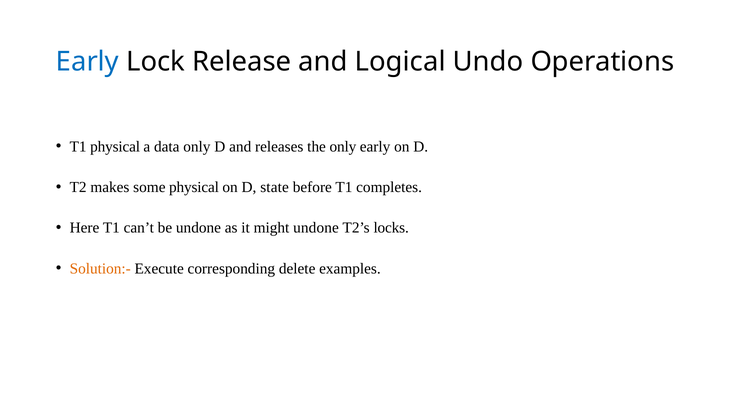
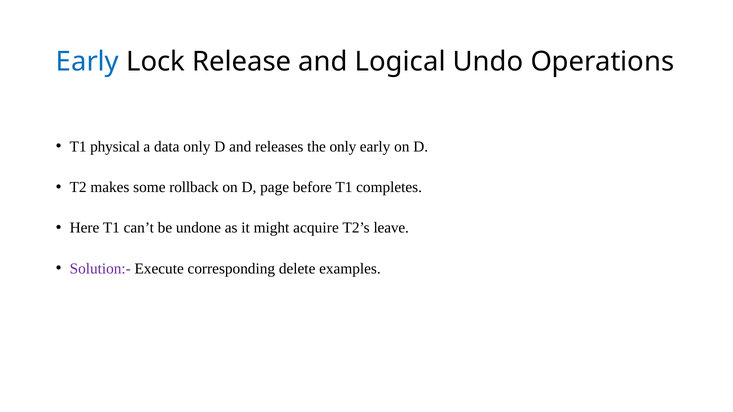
some physical: physical -> rollback
state: state -> page
might undone: undone -> acquire
locks: locks -> leave
Solution:- colour: orange -> purple
